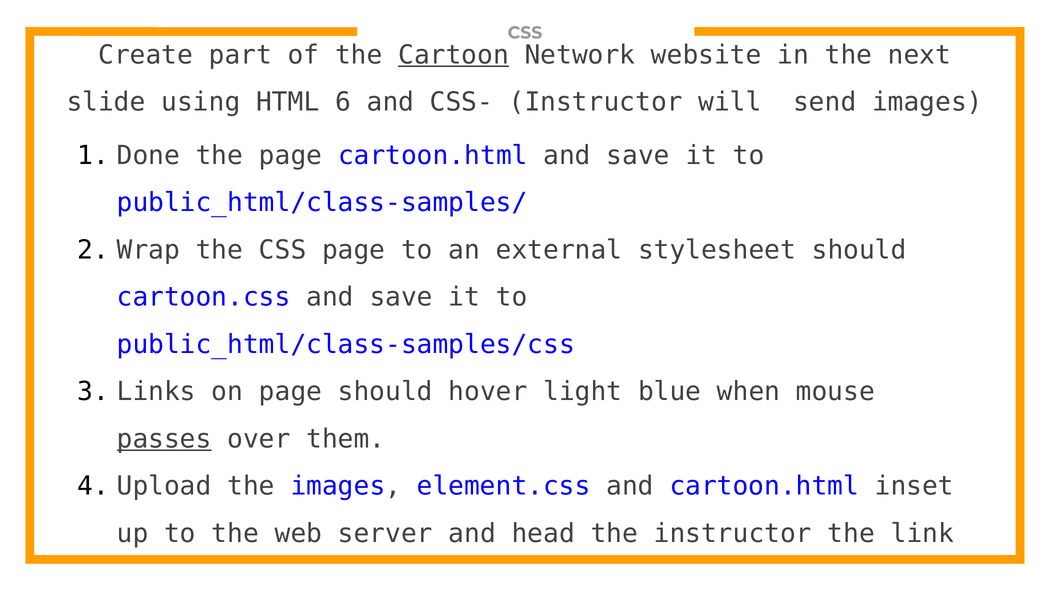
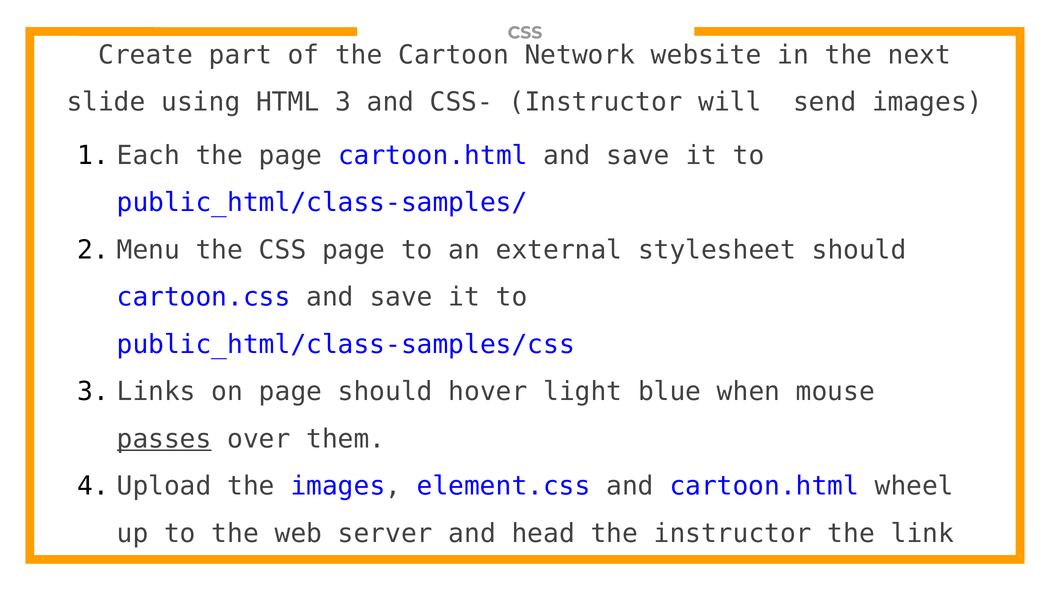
Cartoon underline: present -> none
HTML 6: 6 -> 3
Done: Done -> Each
Wrap: Wrap -> Menu
inset: inset -> wheel
